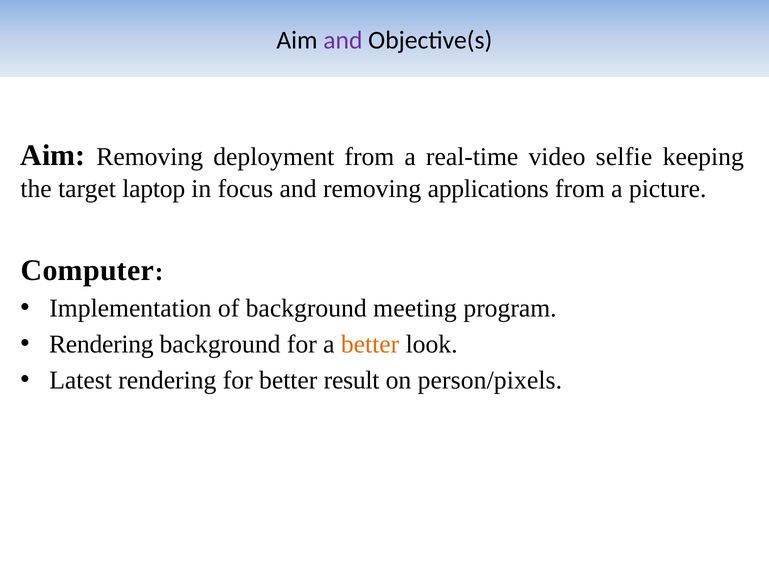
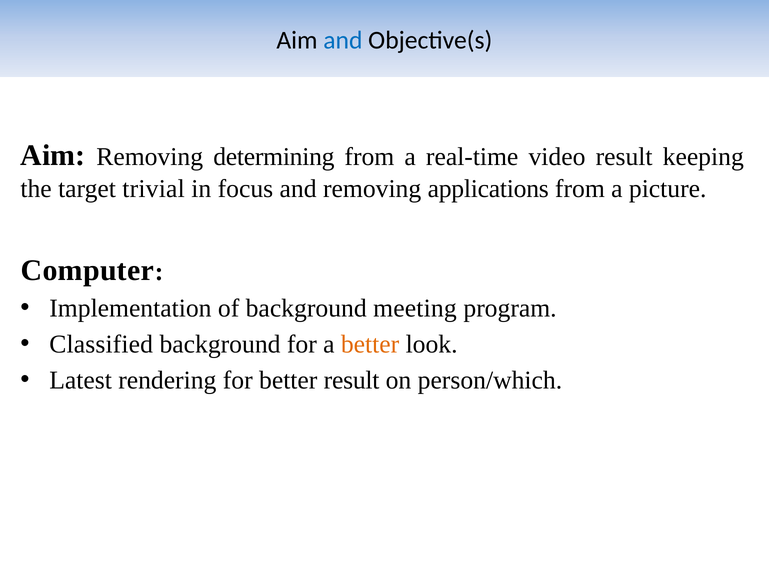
and at (343, 40) colour: purple -> blue
deployment: deployment -> determining
video selfie: selfie -> result
laptop: laptop -> trivial
Rendering at (101, 344): Rendering -> Classified
person/pixels: person/pixels -> person/which
